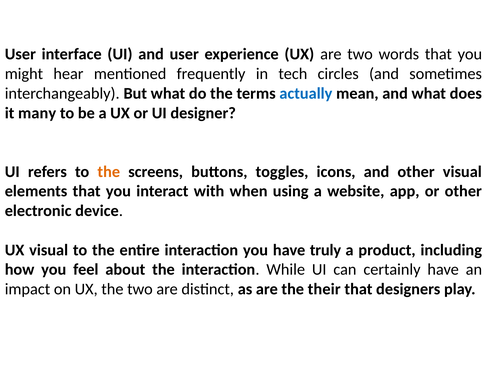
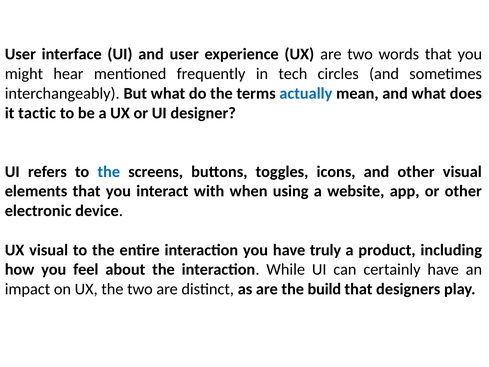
many: many -> tactic
the at (109, 172) colour: orange -> blue
their: their -> build
